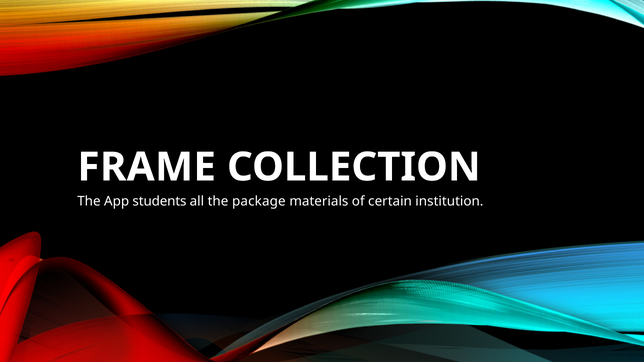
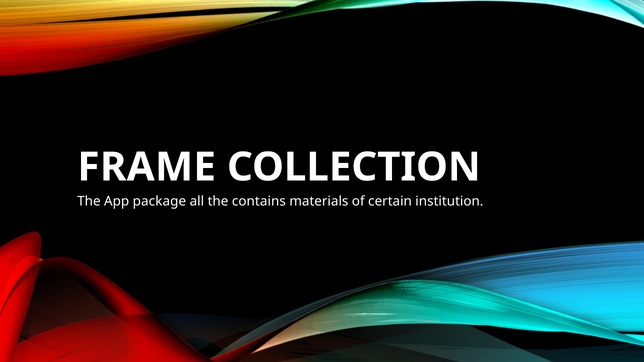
students: students -> package
package: package -> contains
